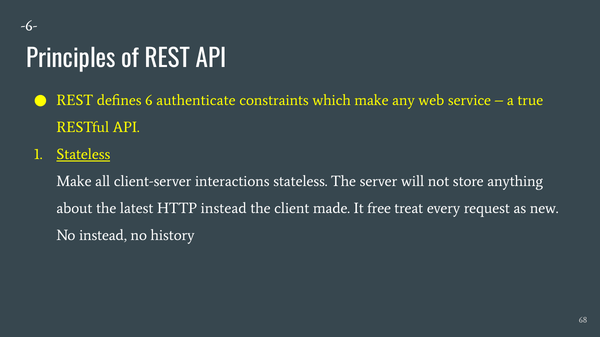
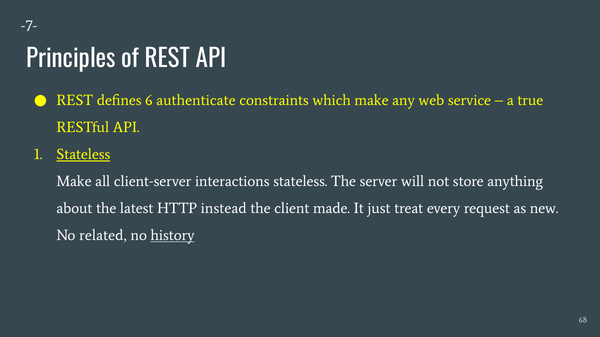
-6-: -6- -> -7-
free: free -> just
No instead: instead -> related
history underline: none -> present
